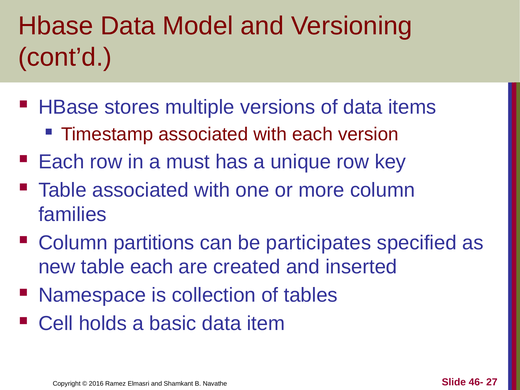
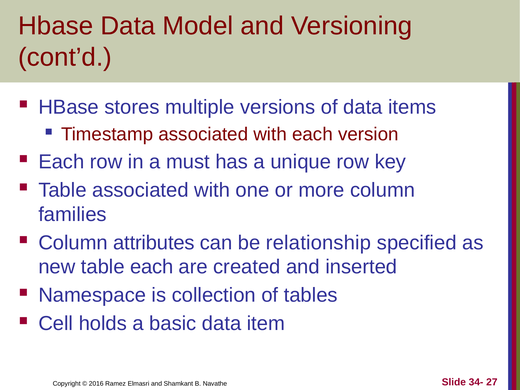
partitions: partitions -> attributes
participates: participates -> relationship
46-: 46- -> 34-
